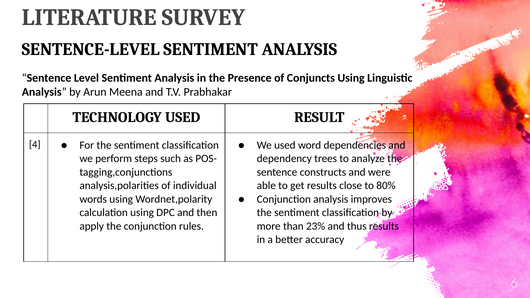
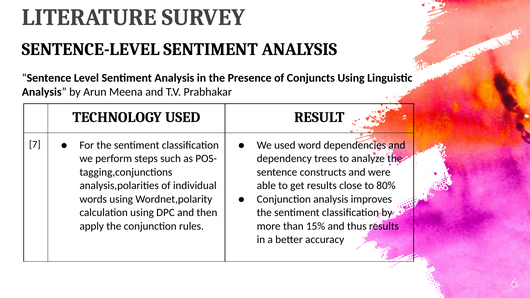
4: 4 -> 7
23%: 23% -> 15%
